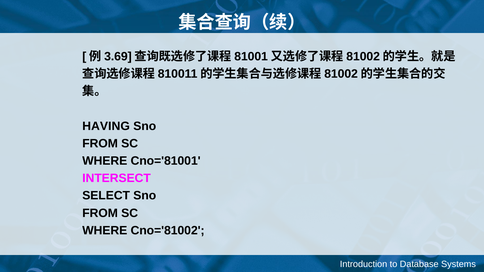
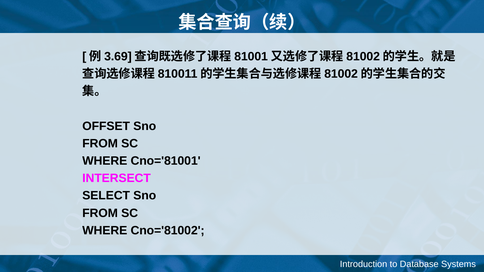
HAVING: HAVING -> OFFSET
